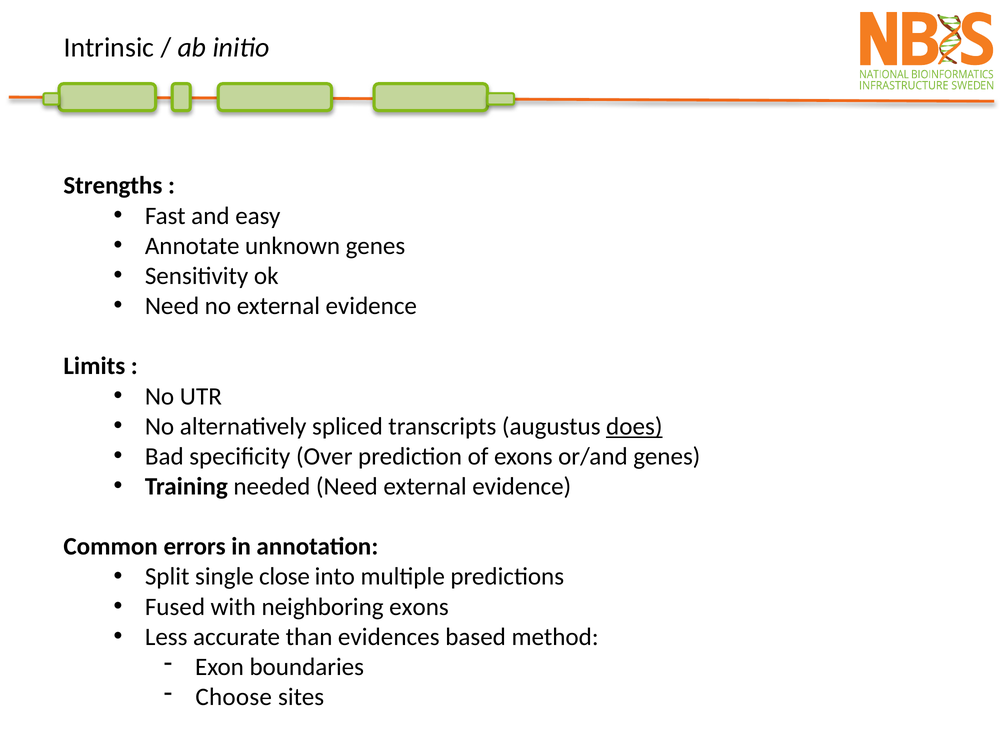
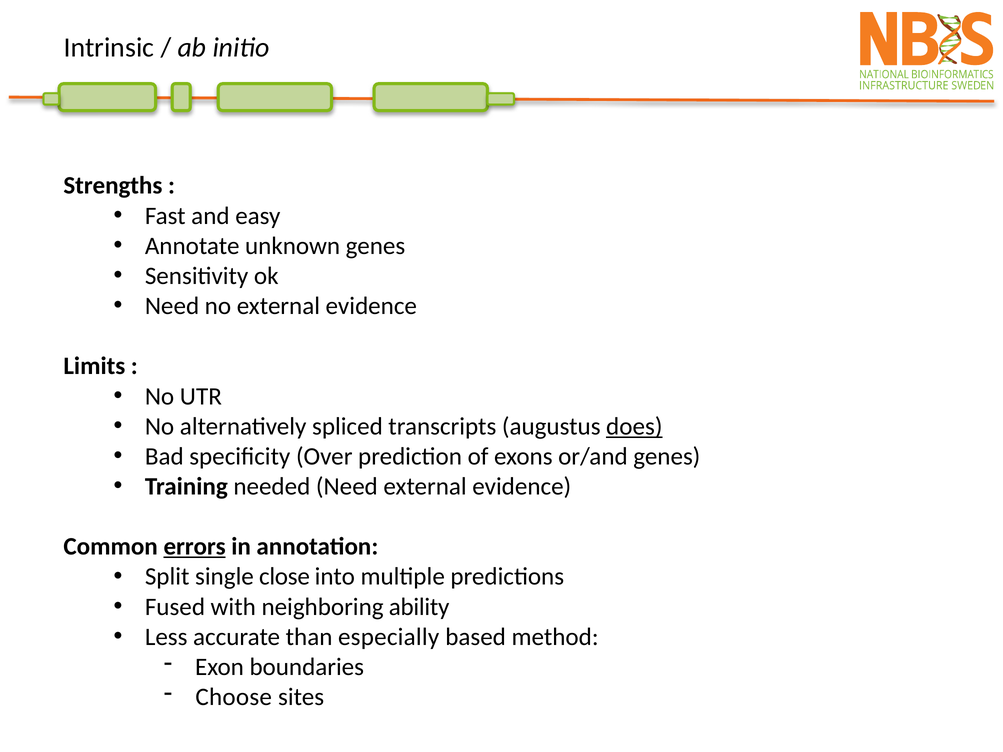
errors underline: none -> present
neighboring exons: exons -> ability
evidences: evidences -> especially
